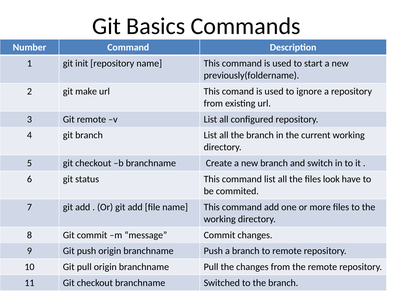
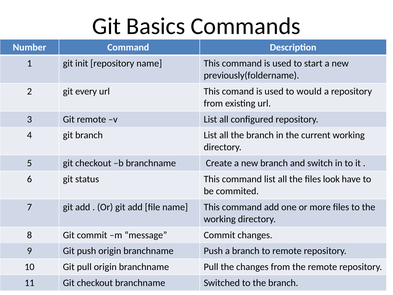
make: make -> every
ignore: ignore -> would
